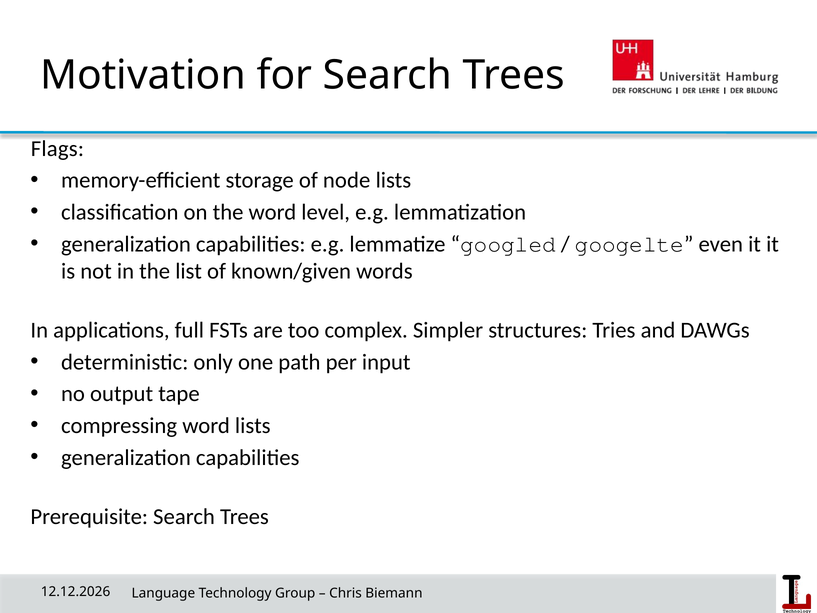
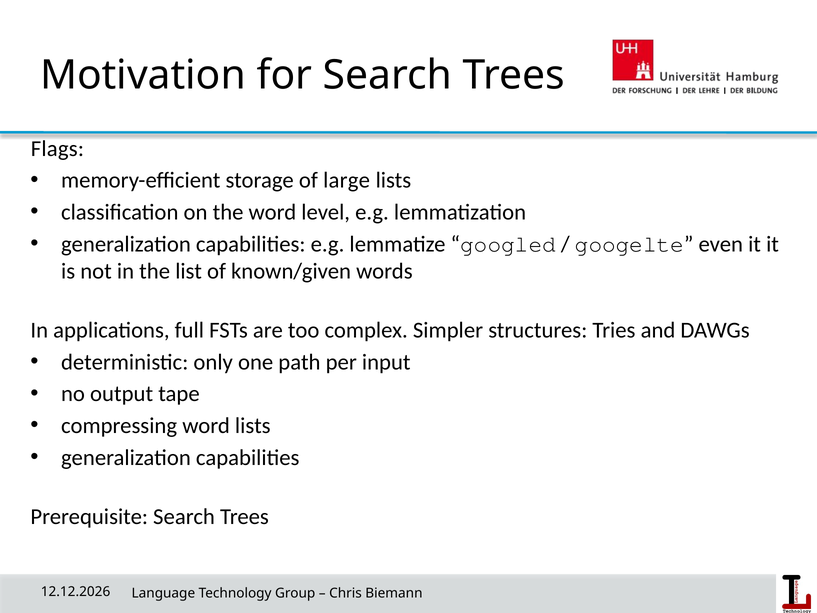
node: node -> large
